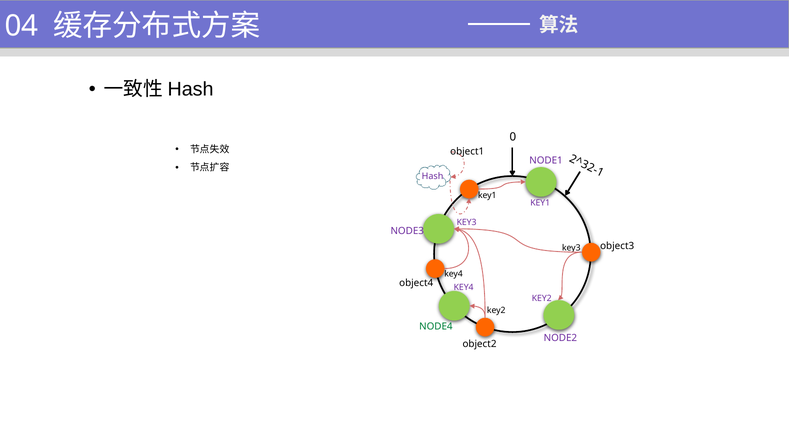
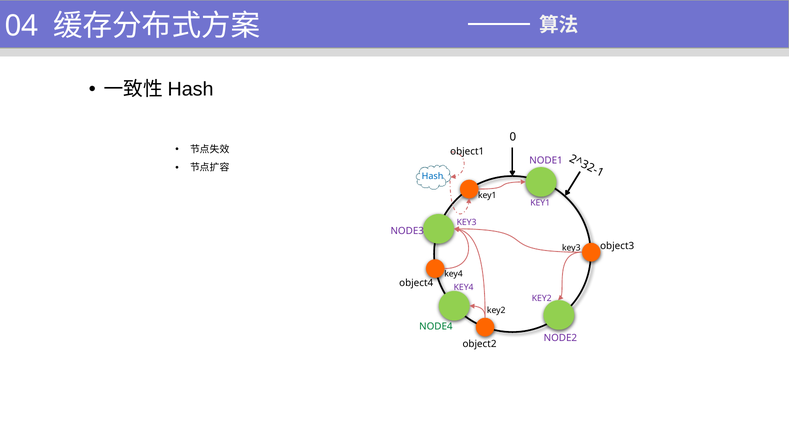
Hash colour: purple -> blue
